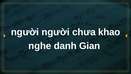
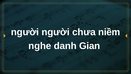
khao: khao -> niềm
